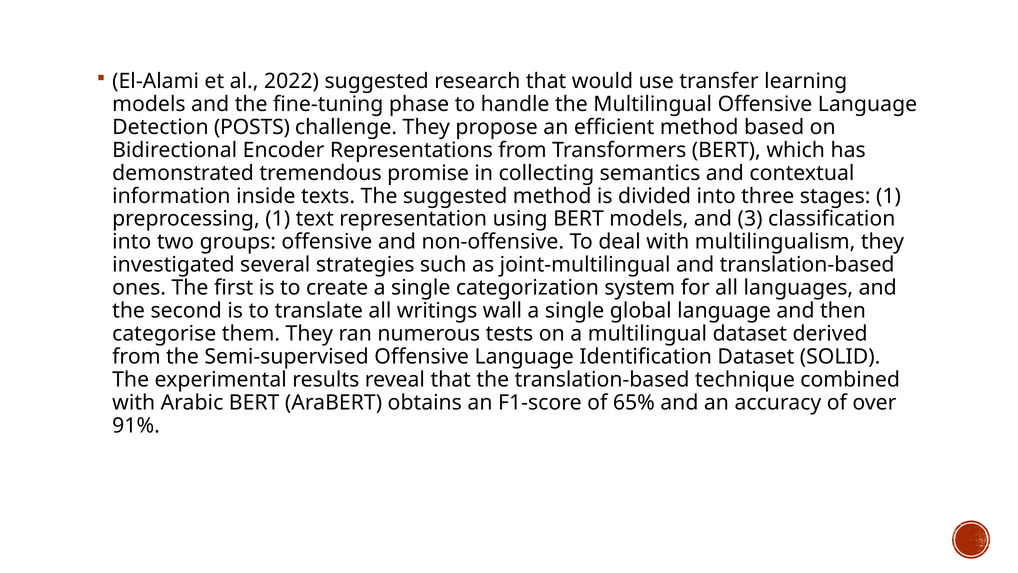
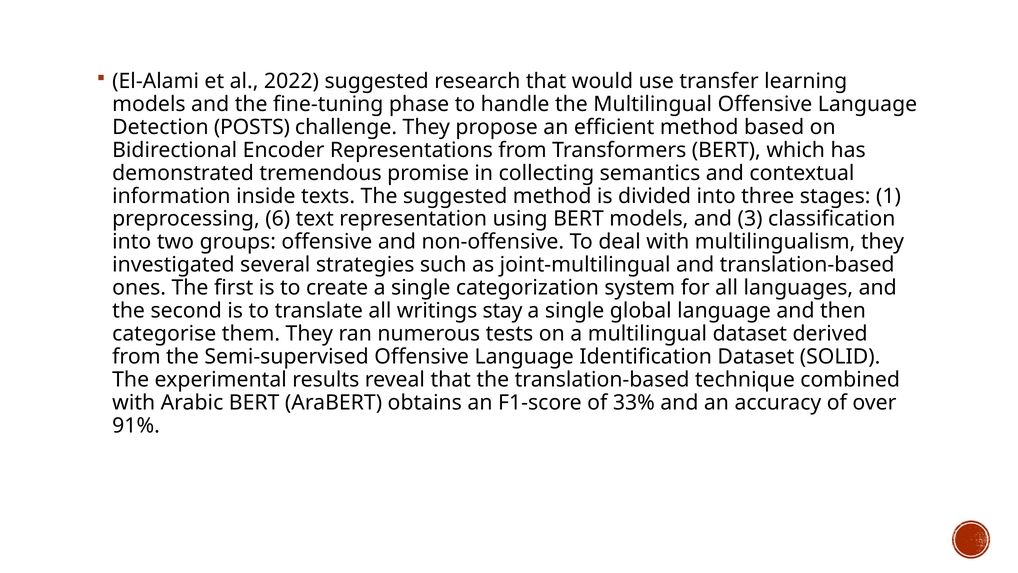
preprocessing 1: 1 -> 6
wall: wall -> stay
65%: 65% -> 33%
